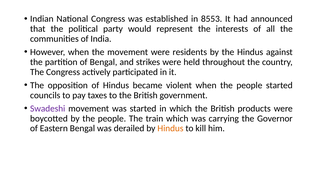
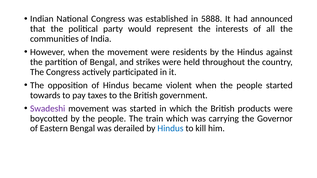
8553: 8553 -> 5888
councils: councils -> towards
Hindus at (170, 129) colour: orange -> blue
